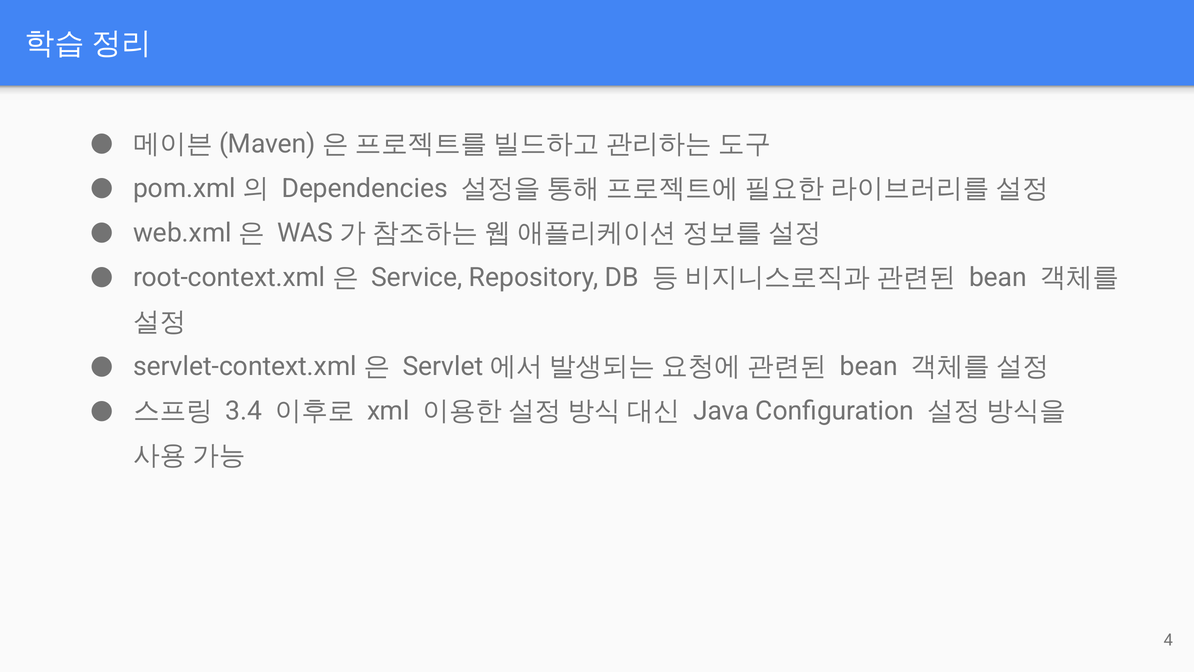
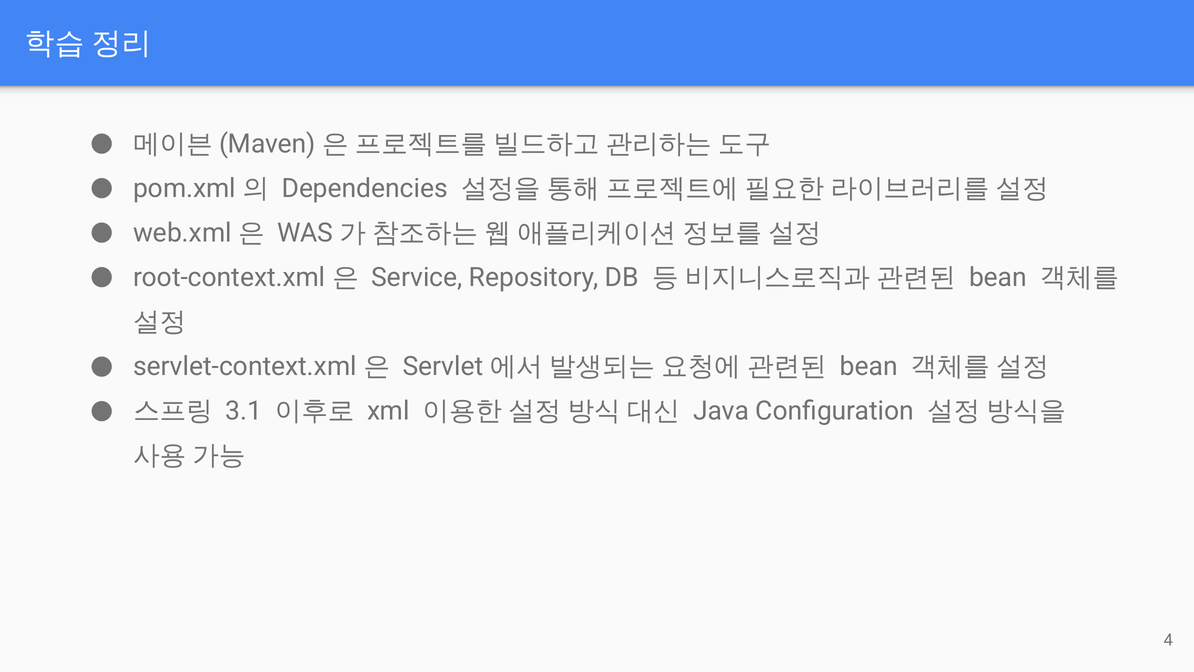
3.4: 3.4 -> 3.1
